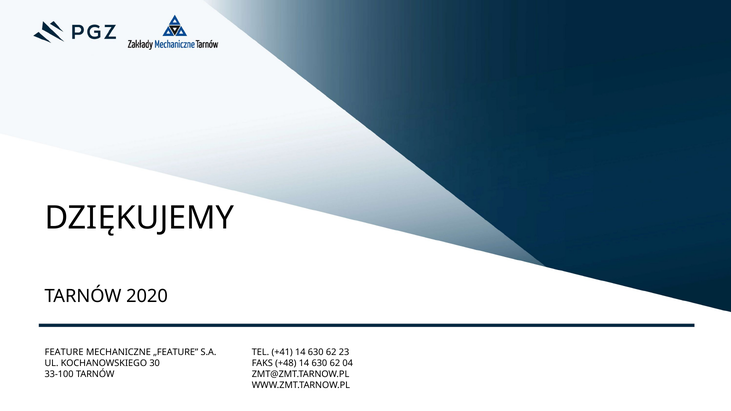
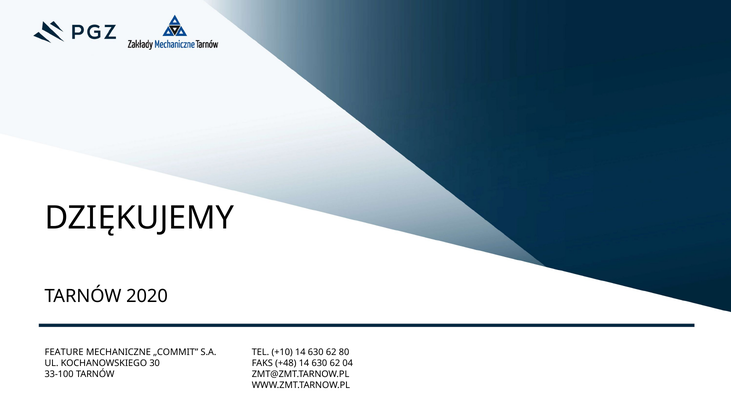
„FEATURE: „FEATURE -> „COMMIT
+41: +41 -> +10
23: 23 -> 80
